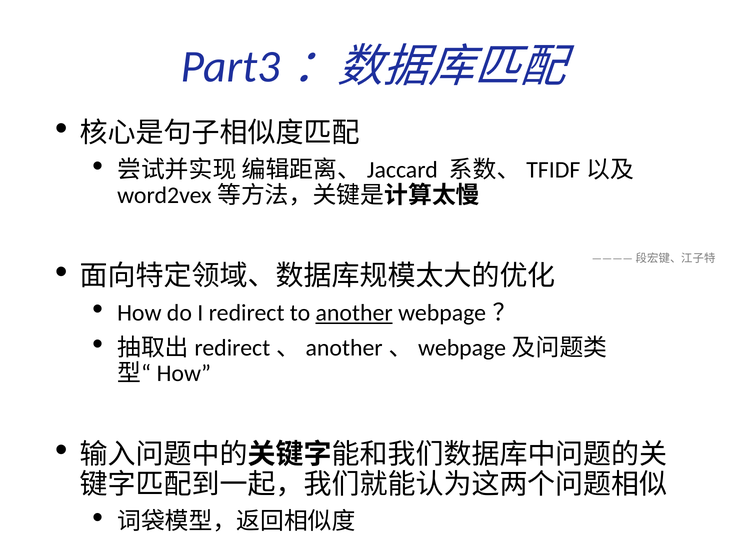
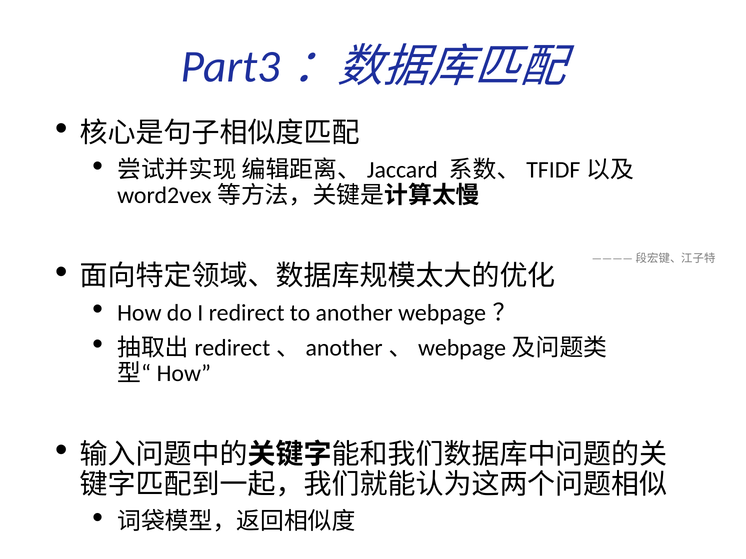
another underline: present -> none
